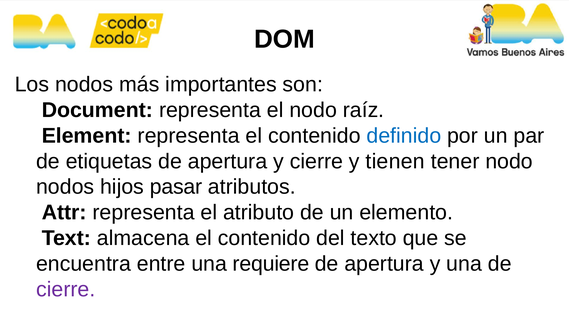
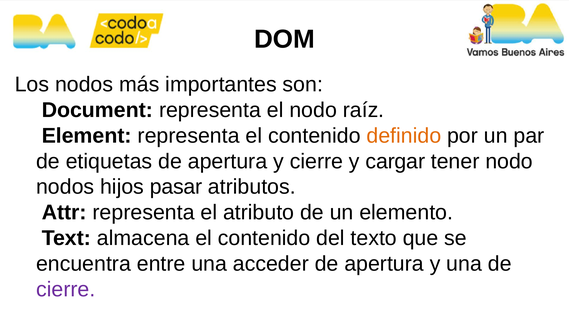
definido colour: blue -> orange
tienen: tienen -> cargar
requiere: requiere -> acceder
